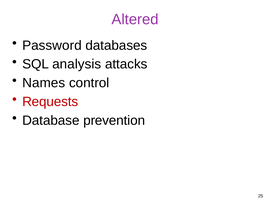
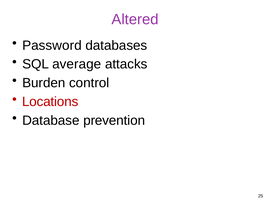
analysis: analysis -> average
Names: Names -> Burden
Requests: Requests -> Locations
